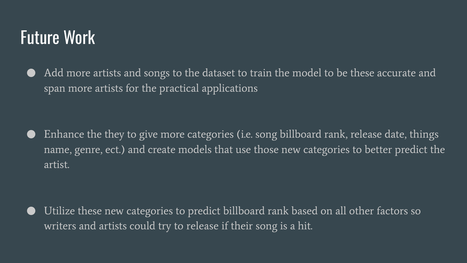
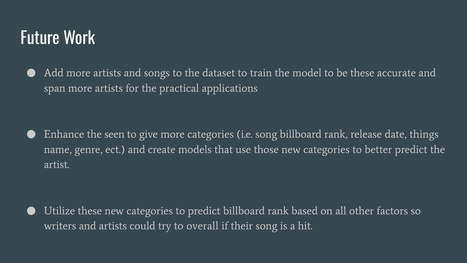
they: they -> seen
to release: release -> overall
